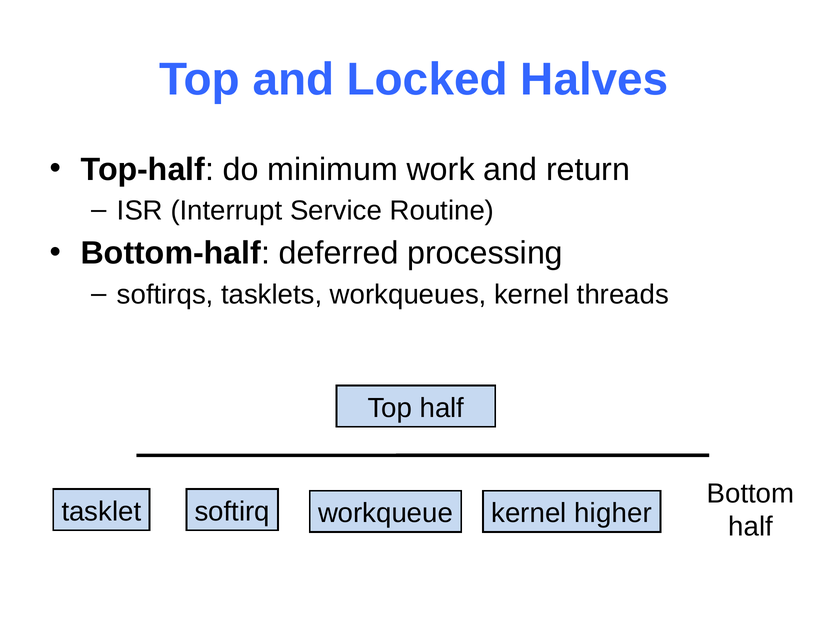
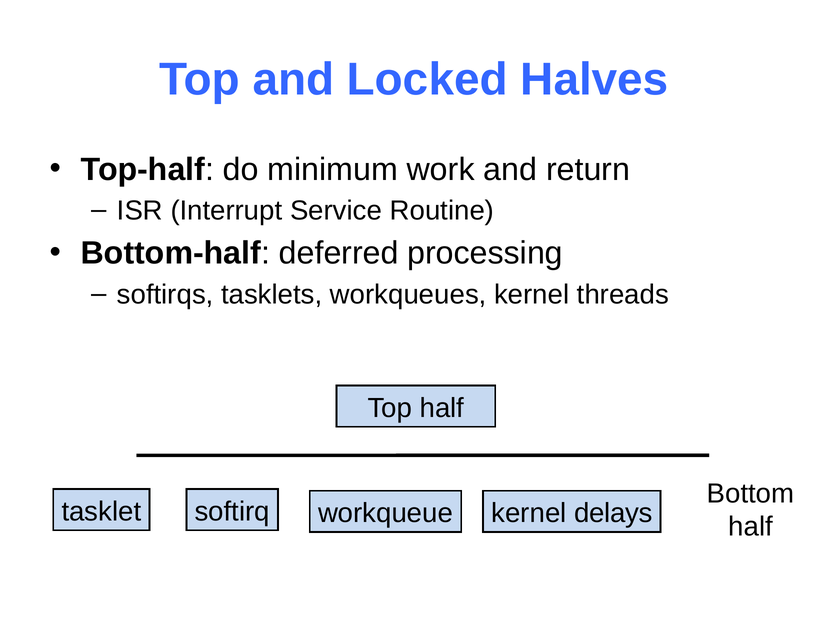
higher: higher -> delays
